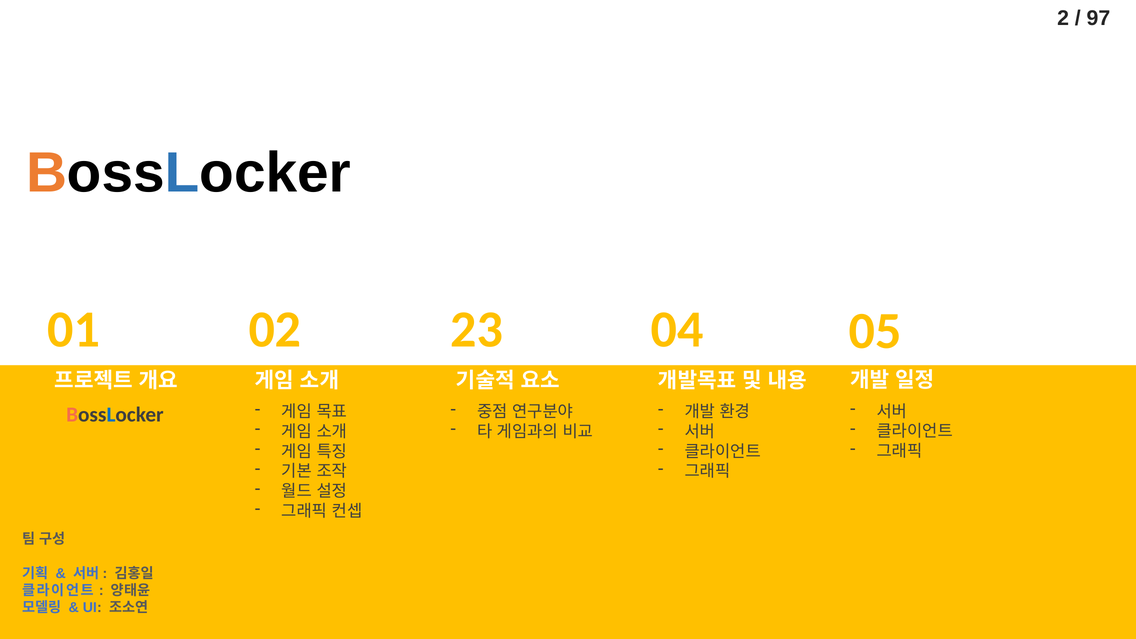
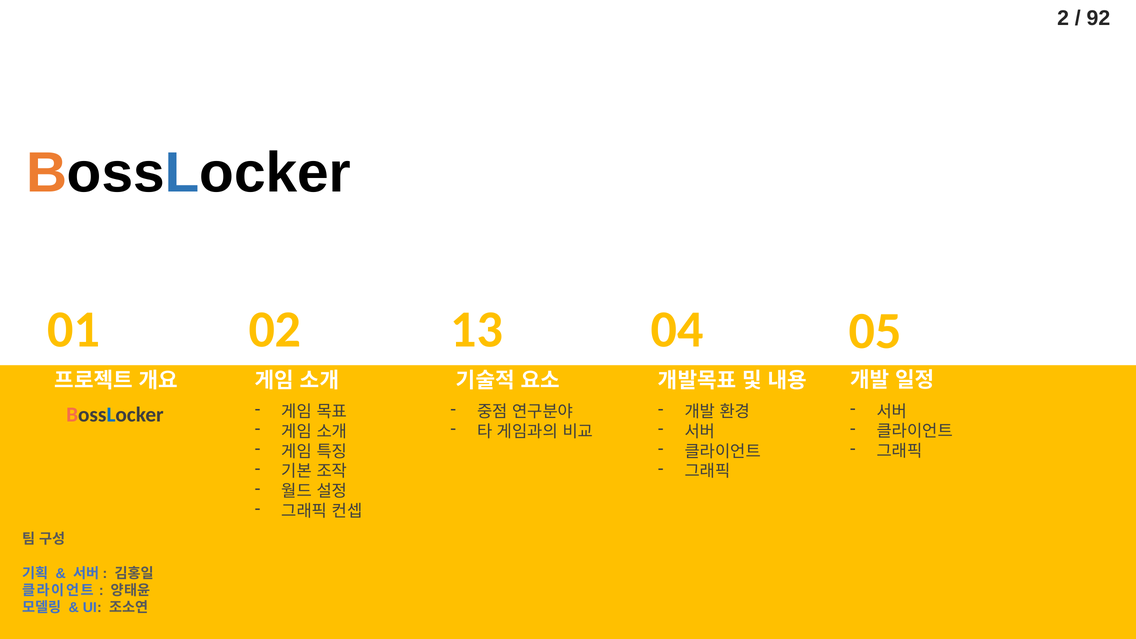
97: 97 -> 92
23: 23 -> 13
